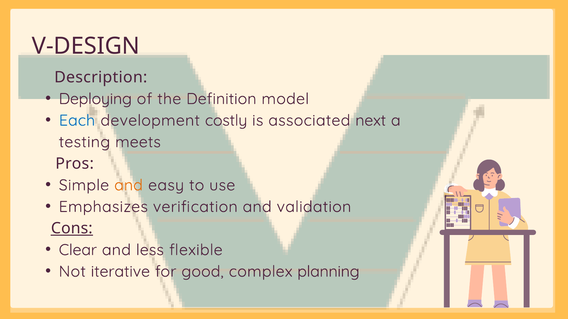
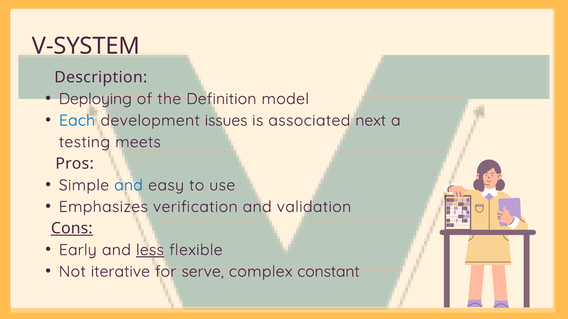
V-DESIGN: V-DESIGN -> V-SYSTEM
costly: costly -> issues
and at (129, 185) colour: orange -> blue
Clear: Clear -> Early
less underline: none -> present
good: good -> serve
planning: planning -> constant
